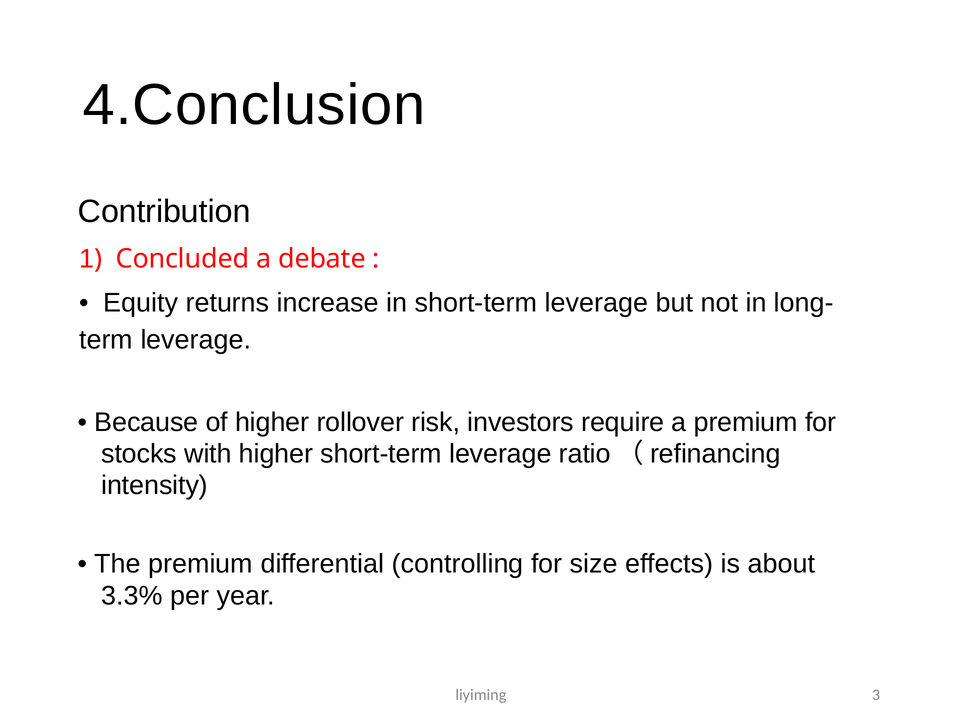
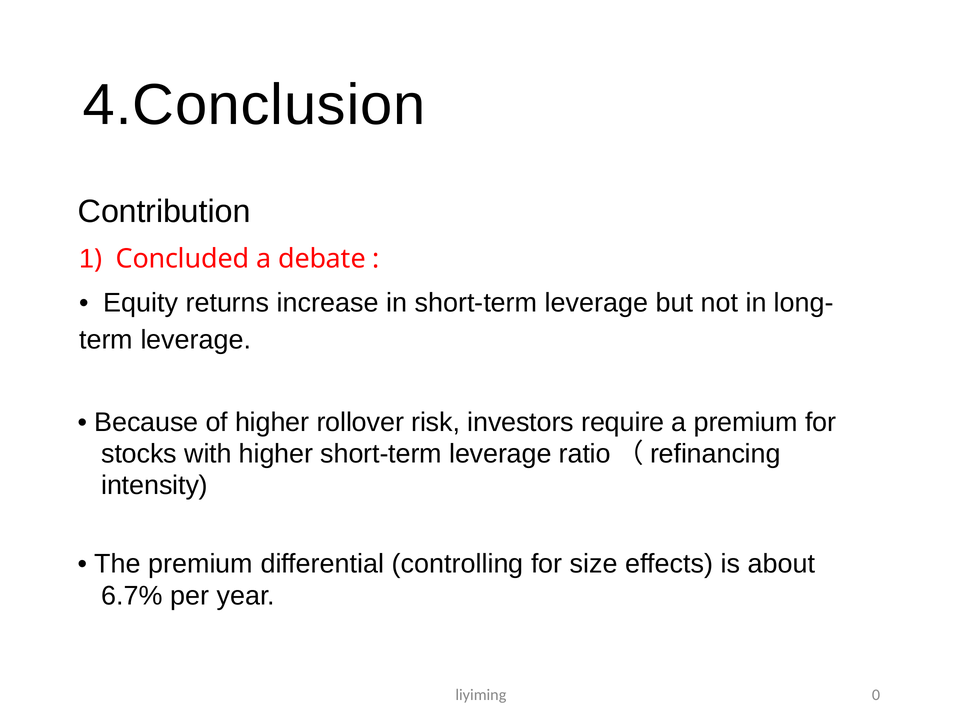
3.3%: 3.3% -> 6.7%
3: 3 -> 0
